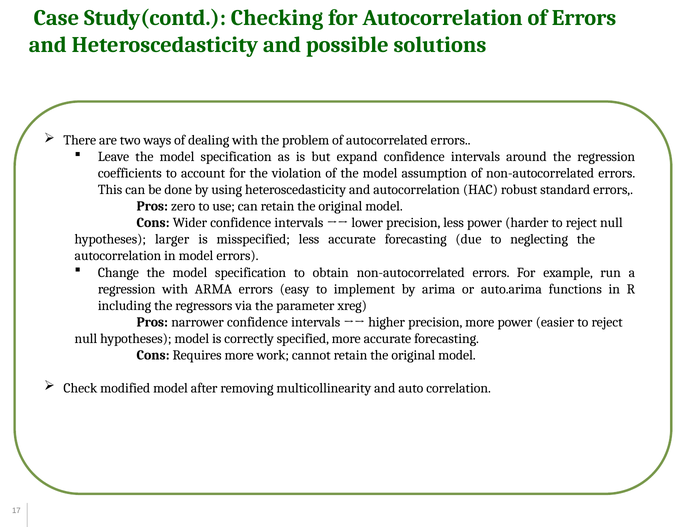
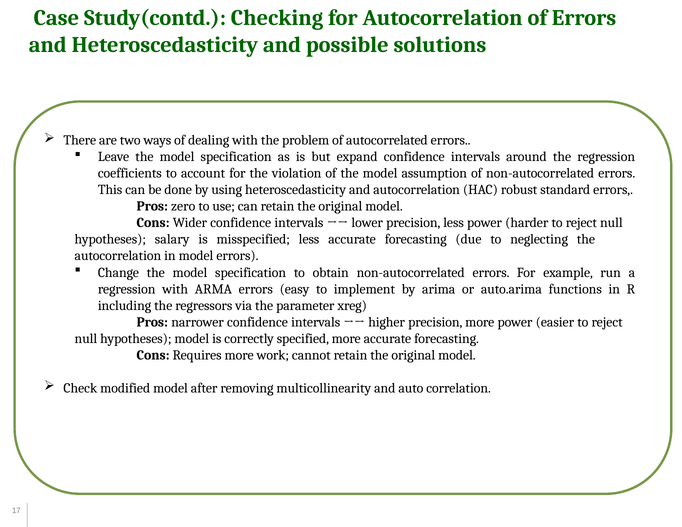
larger: larger -> salary
